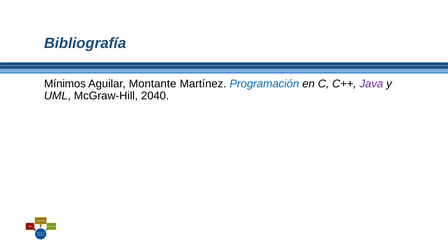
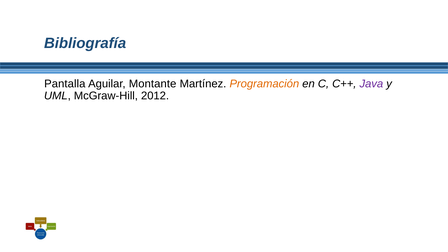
Mínimos: Mínimos -> Pantalla
Programación colour: blue -> orange
2040: 2040 -> 2012
